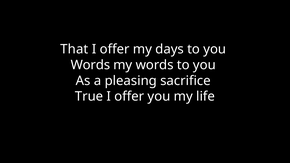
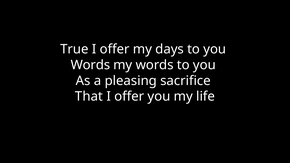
That: That -> True
True: True -> That
